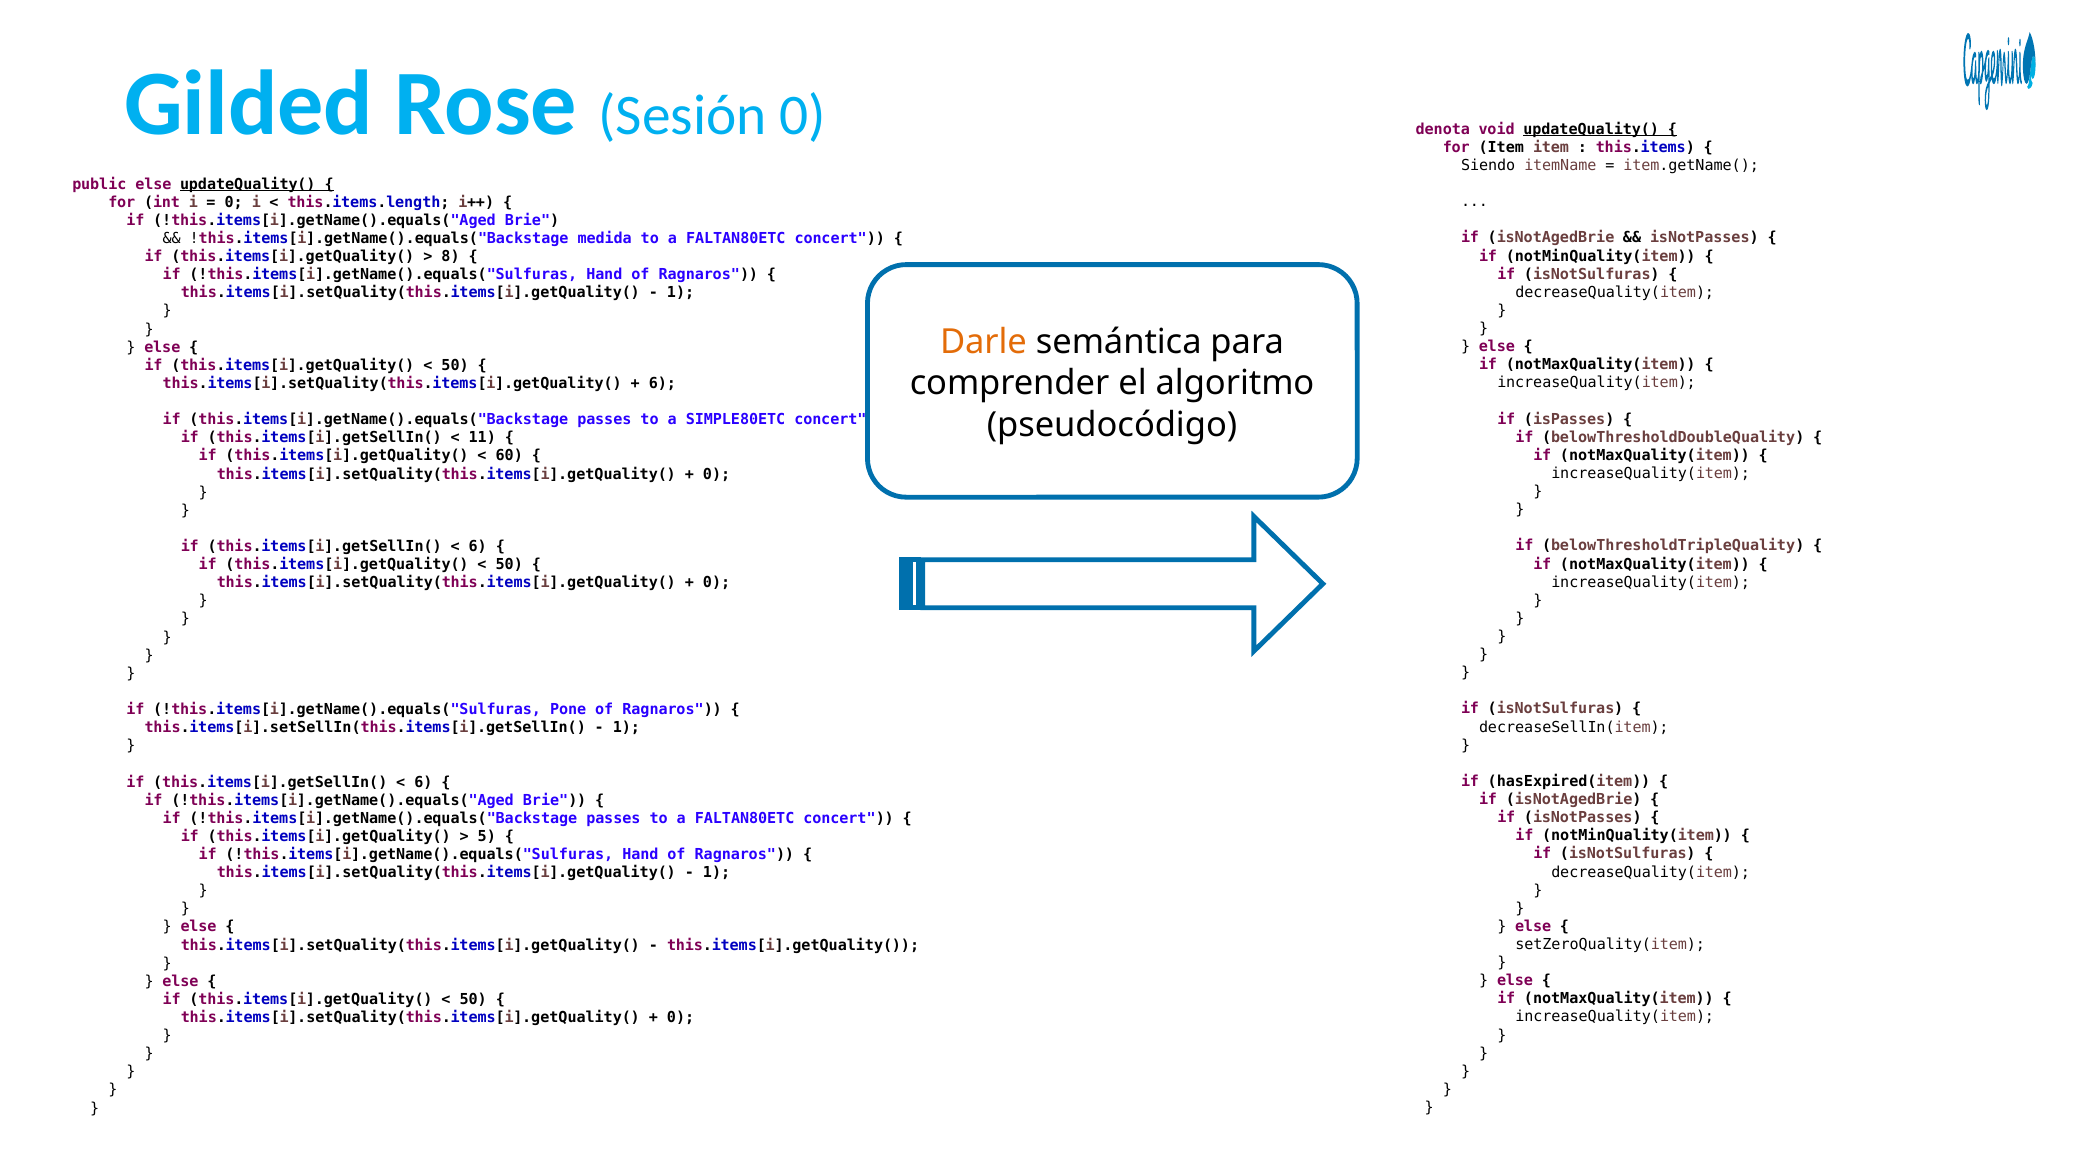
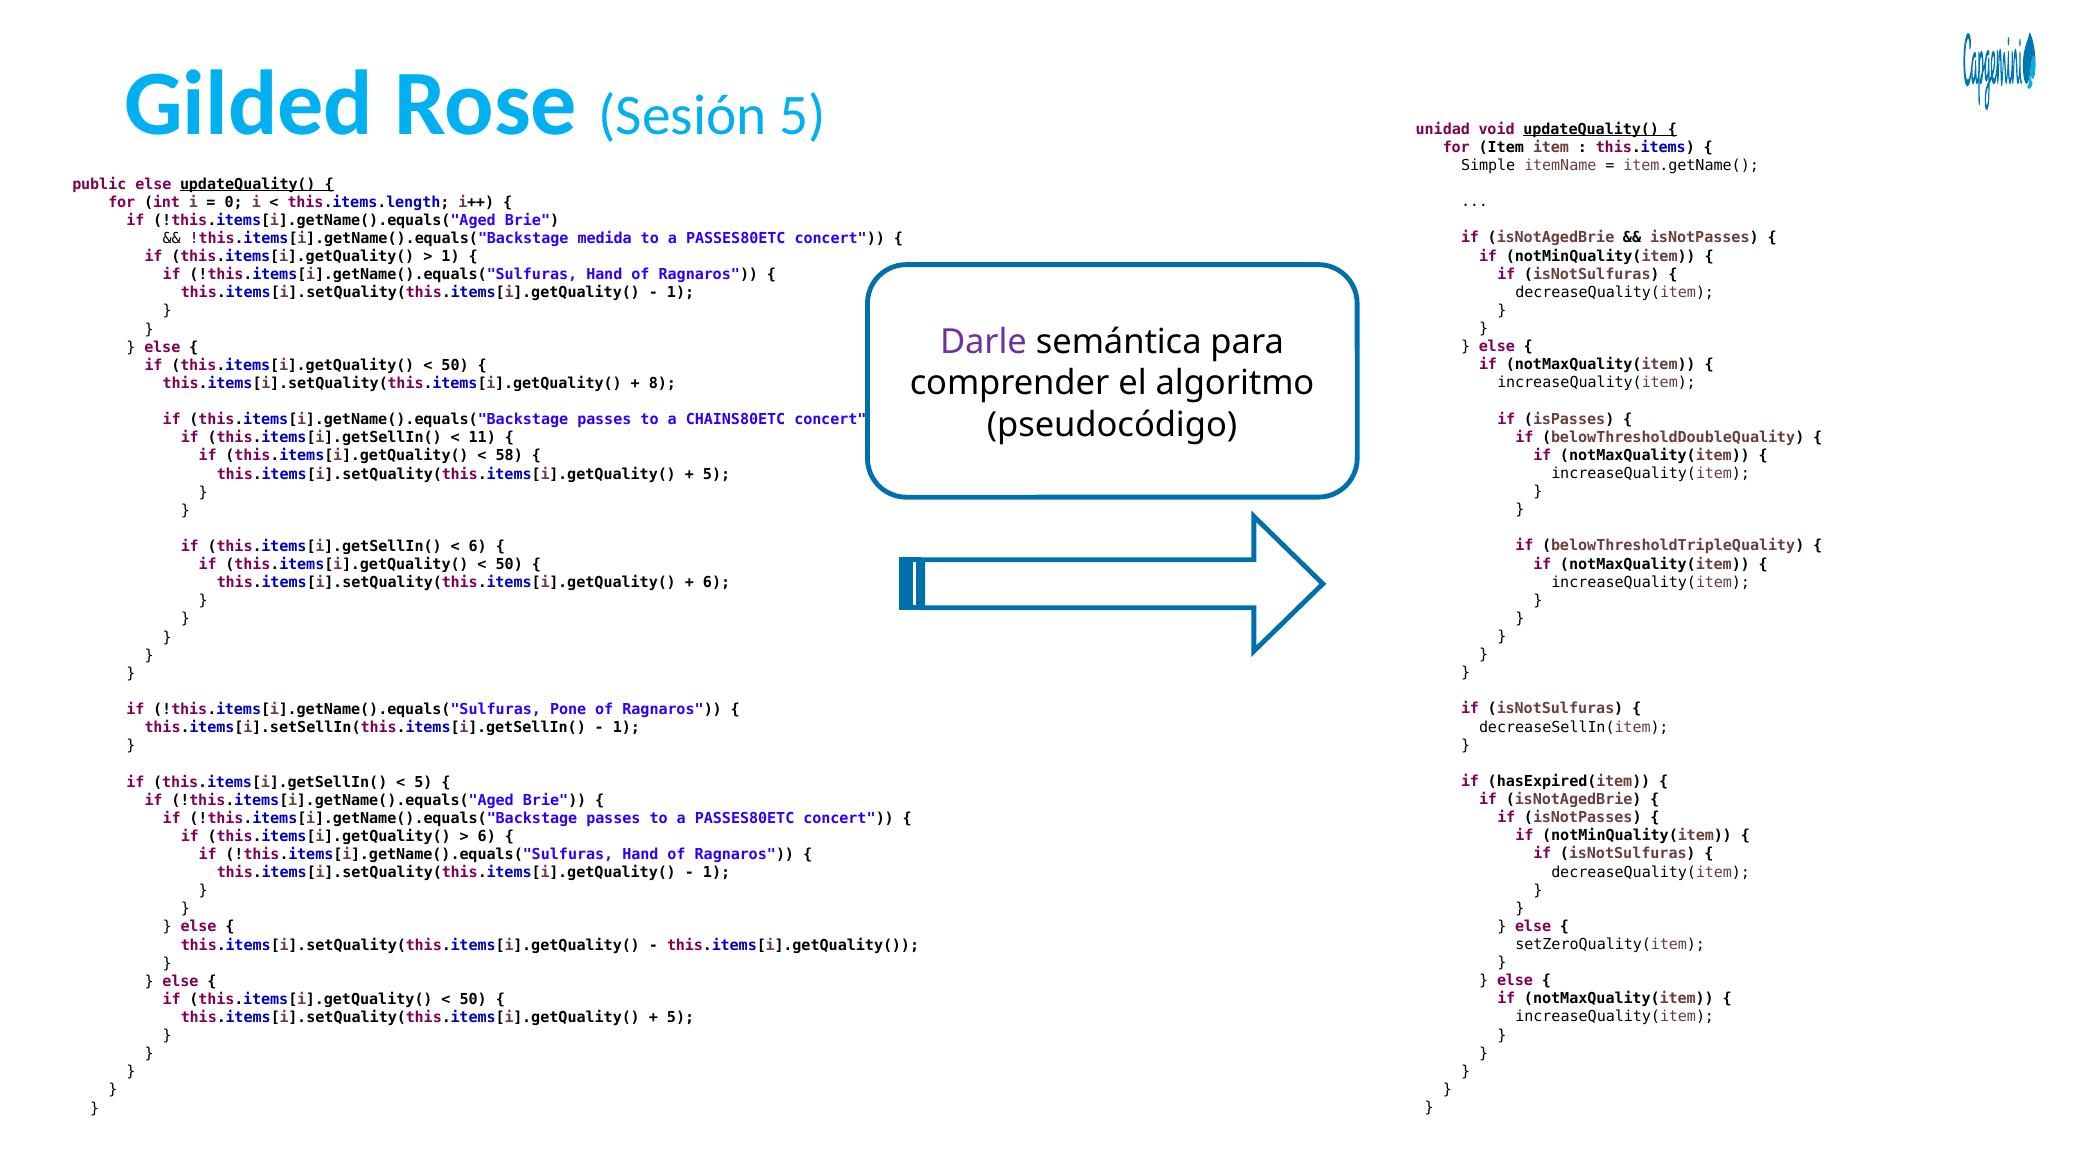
Sesión 0: 0 -> 5
denota: denota -> unidad
Siendo: Siendo -> Simple
FALTAN80ETC at (736, 239): FALTAN80ETC -> PASSES80ETC
8 at (451, 257): 8 -> 1
Darle colour: orange -> purple
6 at (662, 383): 6 -> 8
SIMPLE80ETC: SIMPLE80ETC -> CHAINS80ETC
60: 60 -> 58
0 at (717, 474): 0 -> 5
0 at (717, 583): 0 -> 6
6 at (423, 782): 6 -> 5
passes to a FALTAN80ETC: FALTAN80ETC -> PASSES80ETC
5 at (487, 836): 5 -> 6
0 at (681, 1018): 0 -> 5
